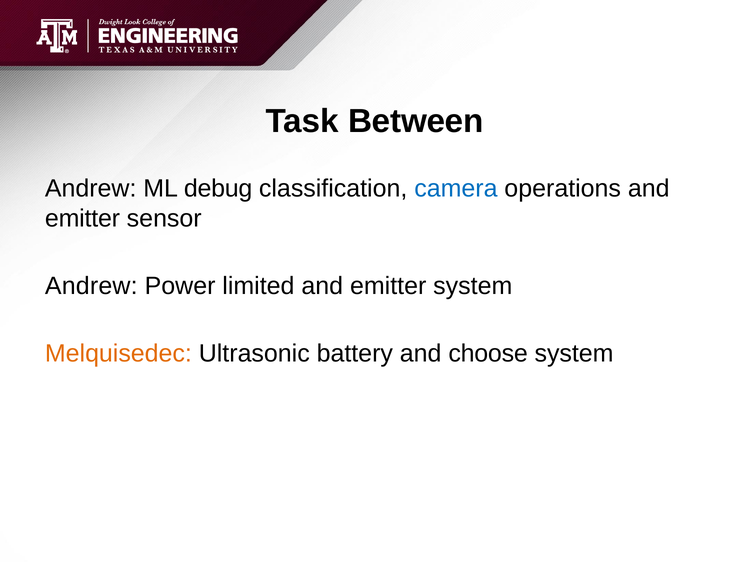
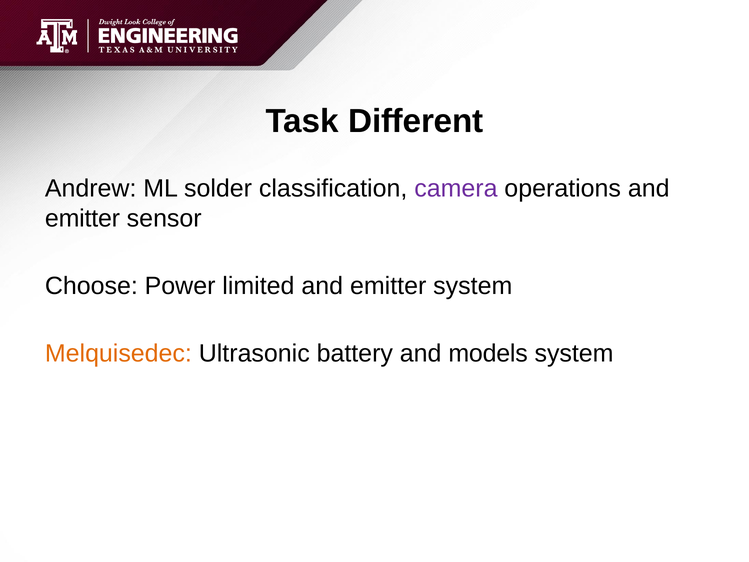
Between: Between -> Different
debug: debug -> solder
camera colour: blue -> purple
Andrew at (91, 286): Andrew -> Choose
choose: choose -> models
